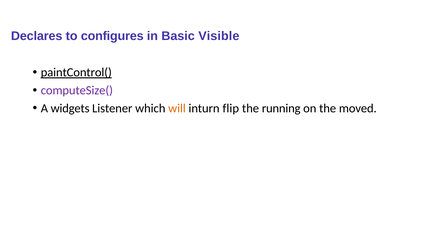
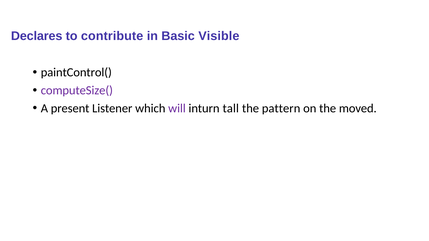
configures: configures -> contribute
paintControl( underline: present -> none
widgets: widgets -> present
will colour: orange -> purple
flip: flip -> tall
running: running -> pattern
